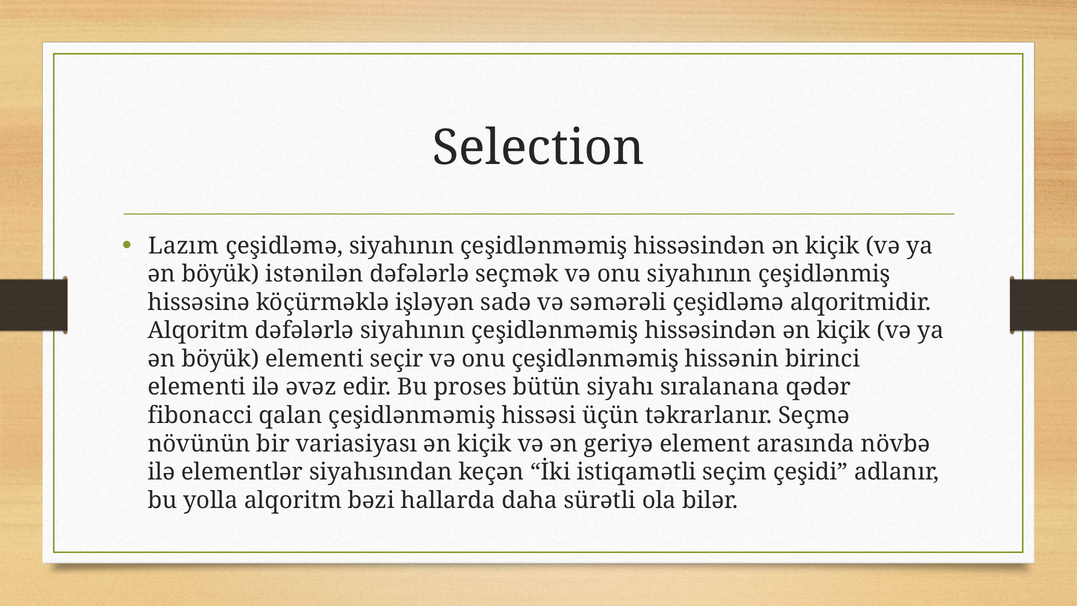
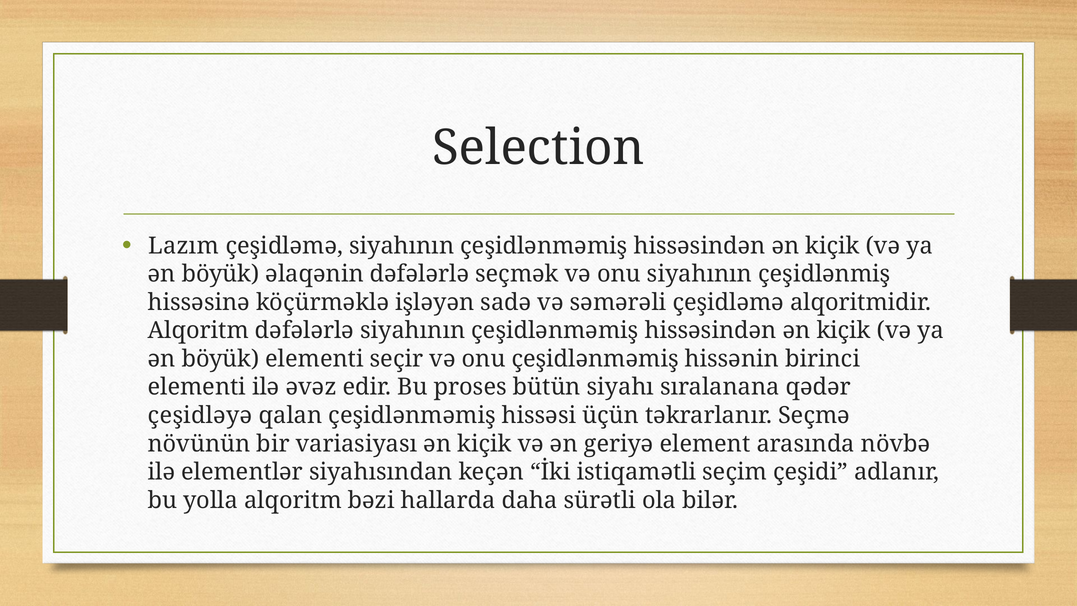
istənilən: istənilən -> əlaqənin
fibonacci: fibonacci -> çeşidləyə
